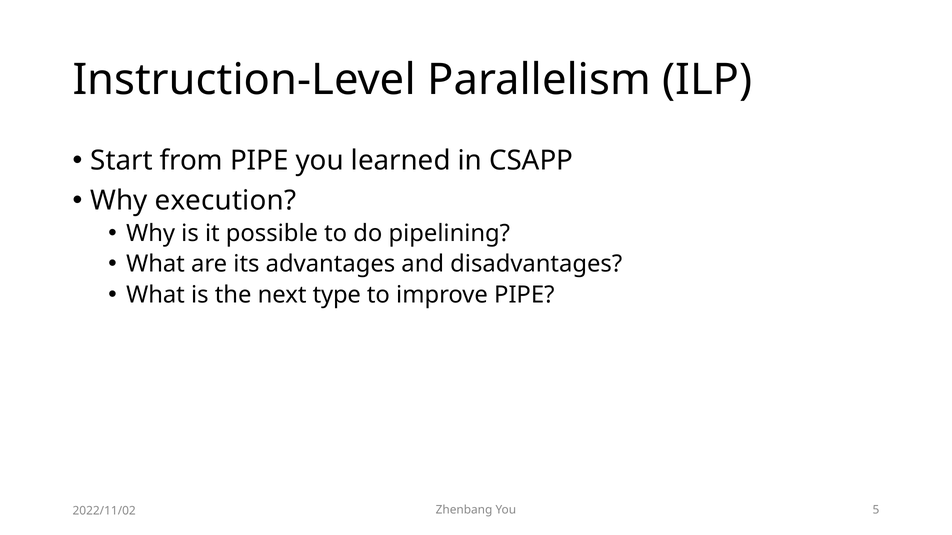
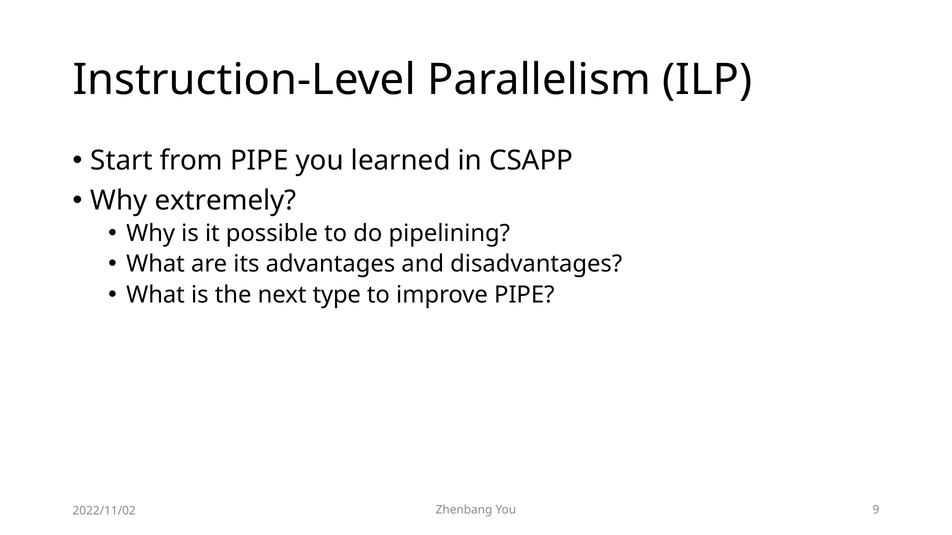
execution: execution -> extremely
5: 5 -> 9
